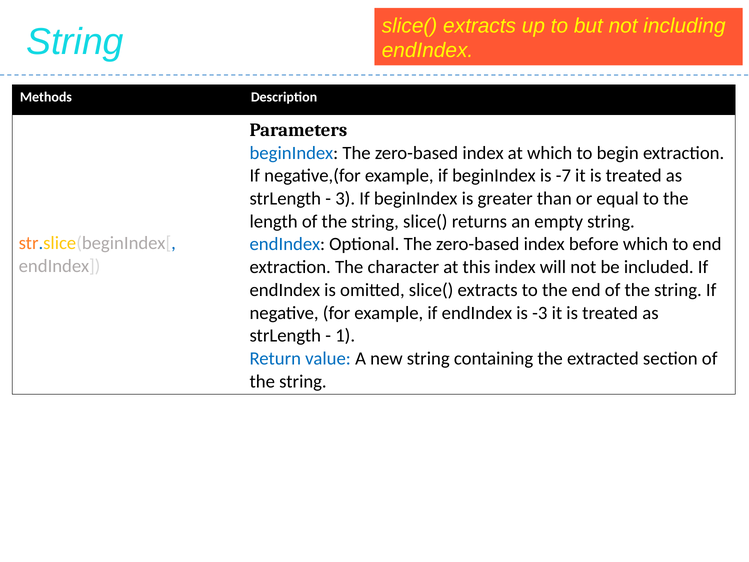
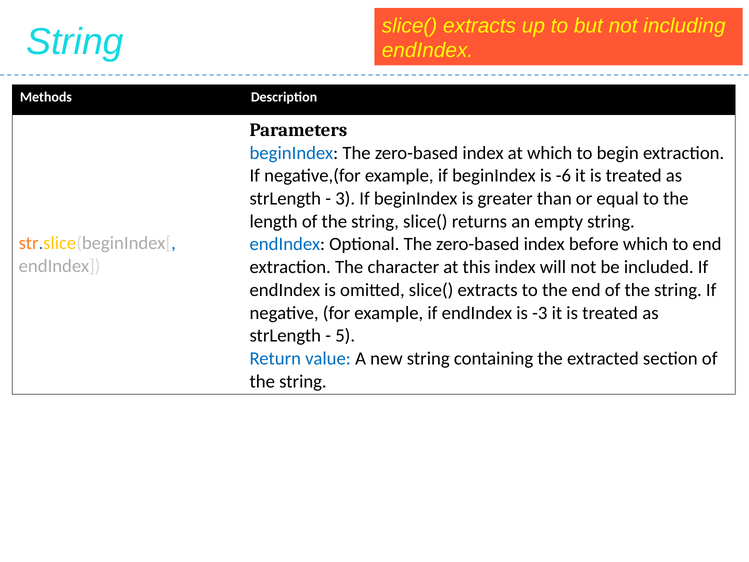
-7: -7 -> -6
1: 1 -> 5
